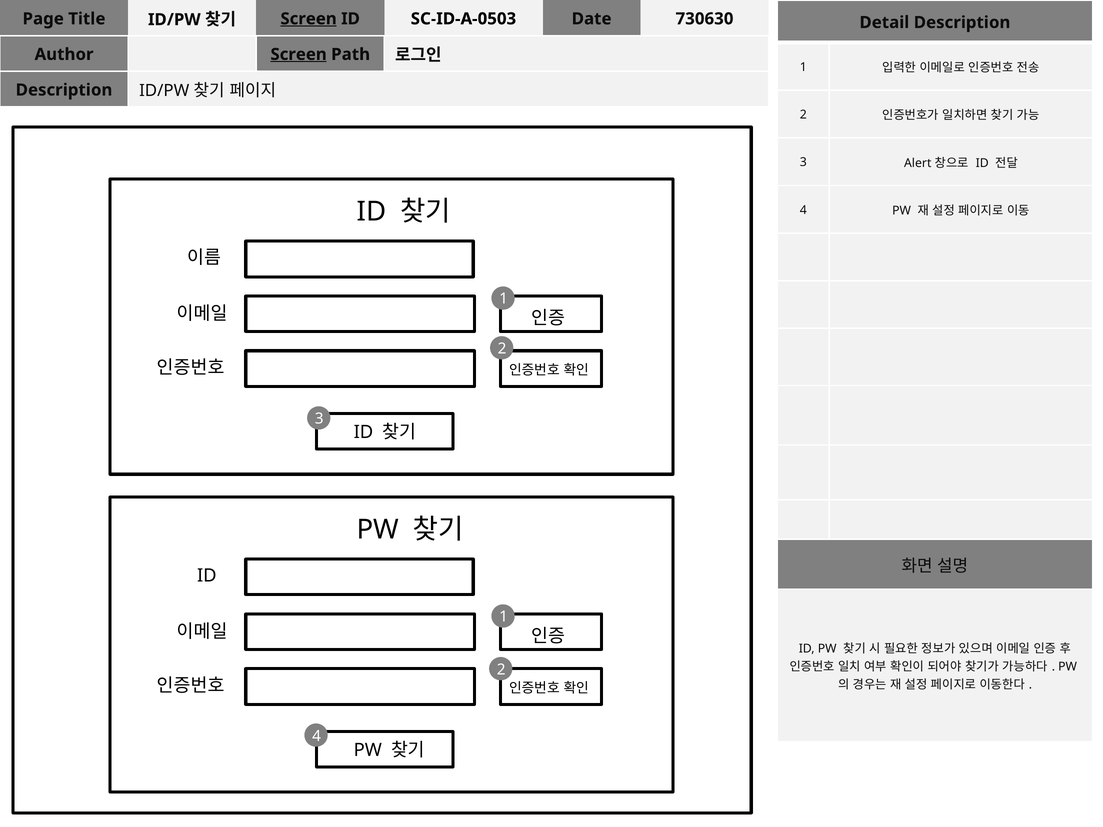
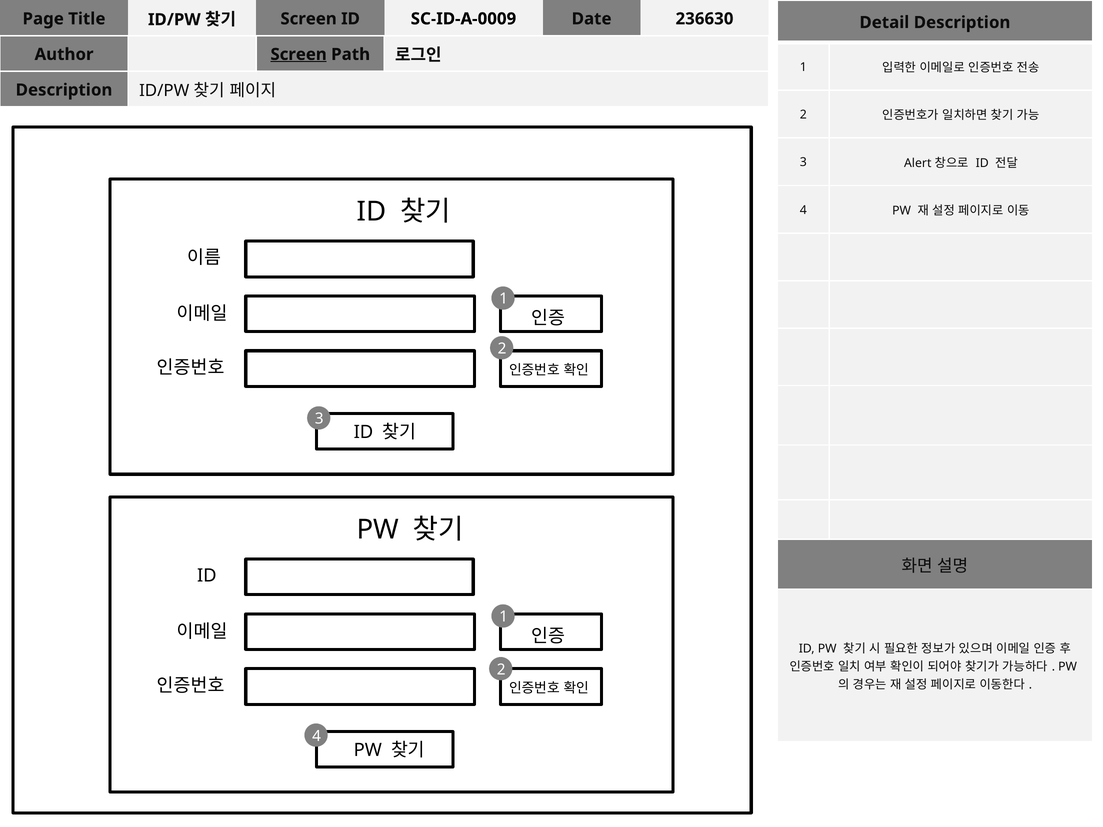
Screen at (309, 19) underline: present -> none
SC-ID-A-0503: SC-ID-A-0503 -> SC-ID-A-0009
730630: 730630 -> 236630
